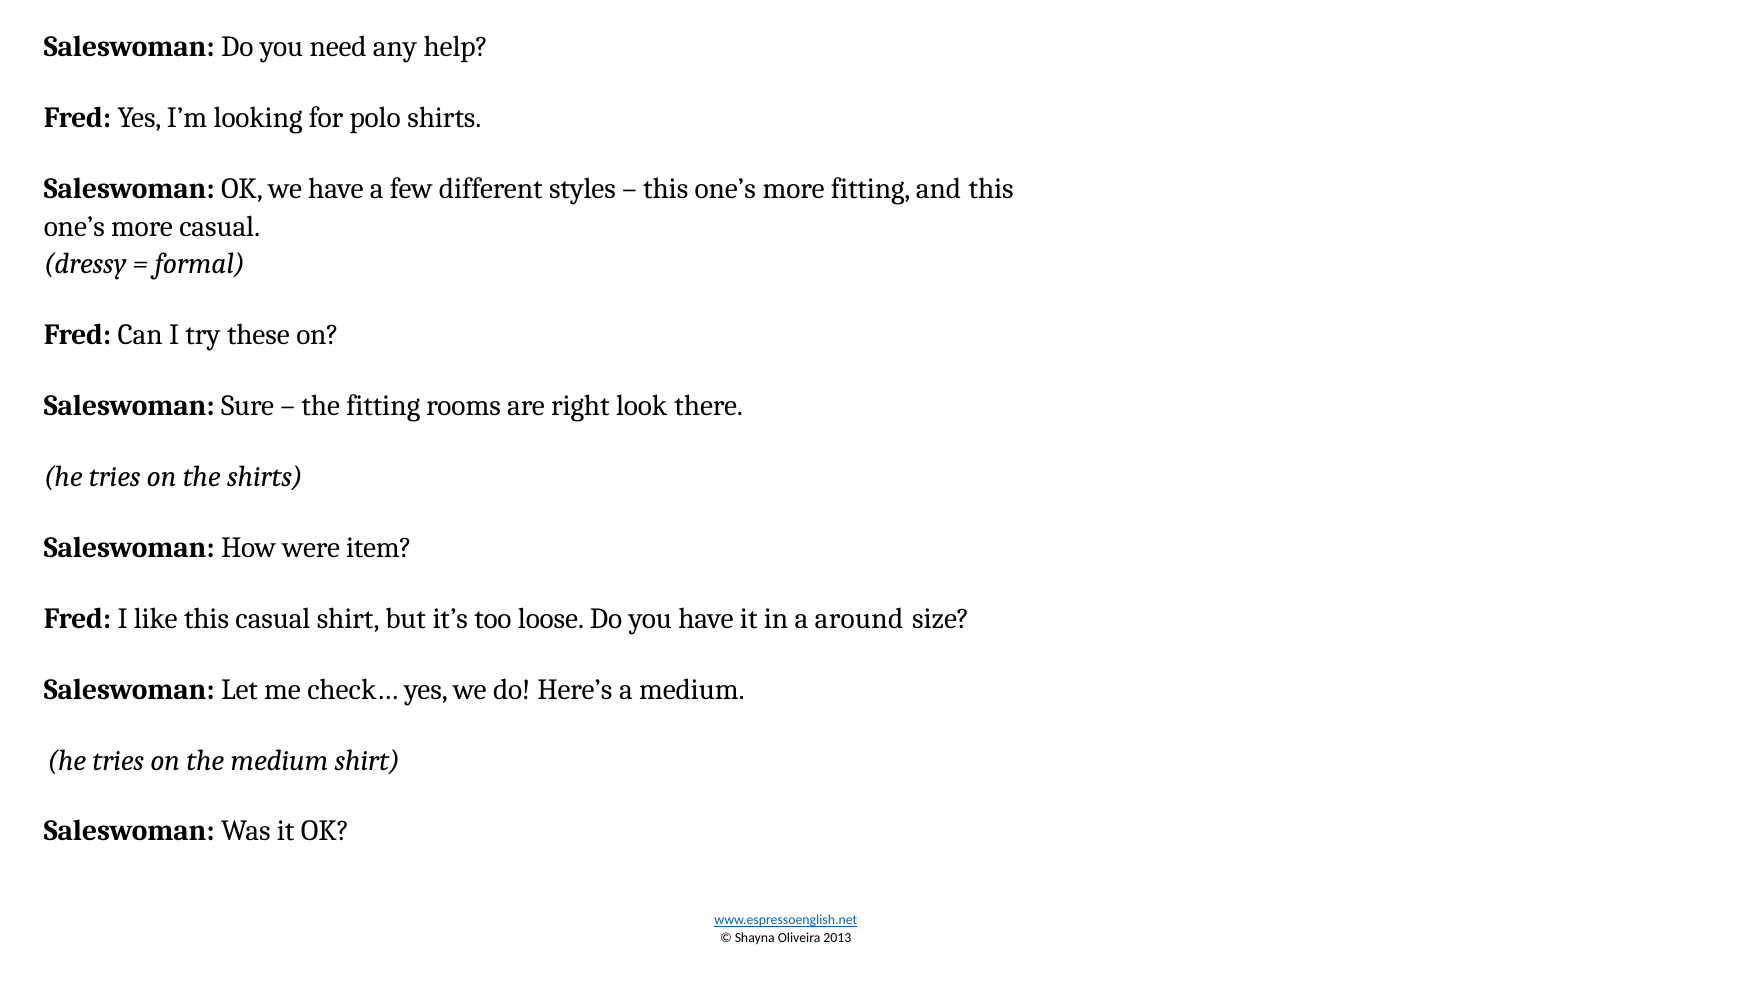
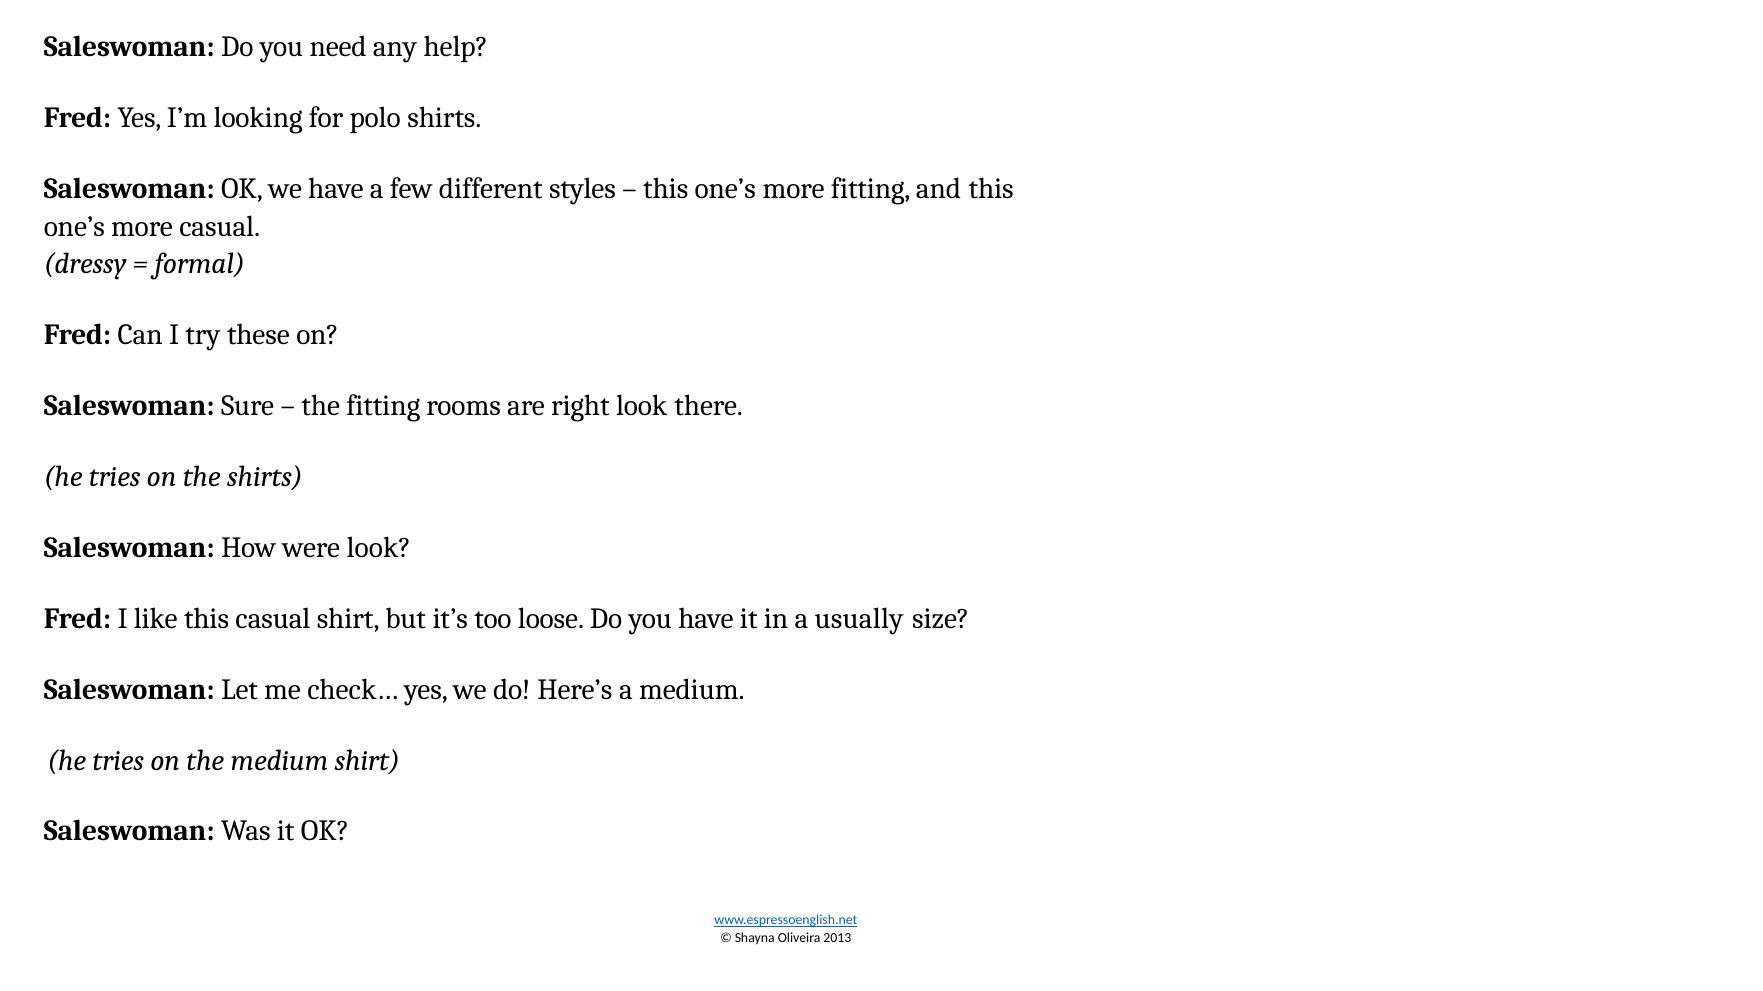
were item: item -> look
around: around -> usually
